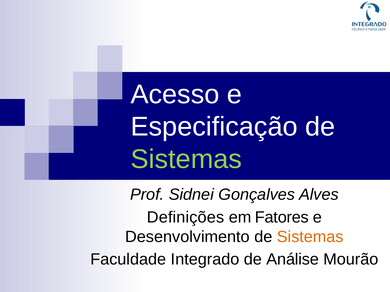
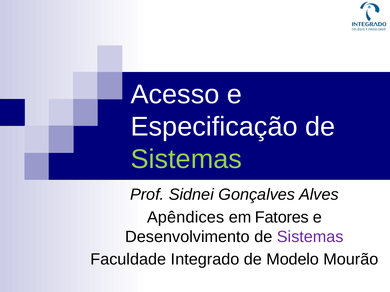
Definições: Definições -> Apêndices
Sistemas at (310, 237) colour: orange -> purple
Análise: Análise -> Modelo
